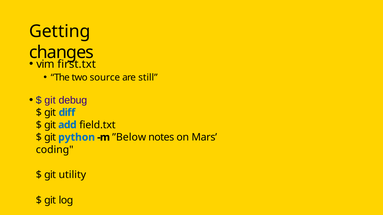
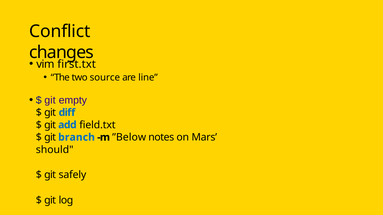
Getting: Getting -> Conflict
still: still -> line
debug: debug -> empty
python: python -> branch
coding: coding -> should
utility: utility -> safely
